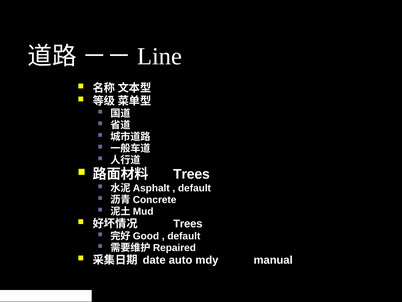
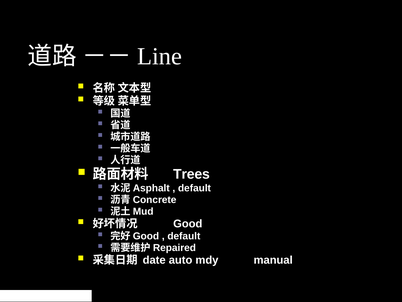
Trees at (188, 223): Trees -> Good
